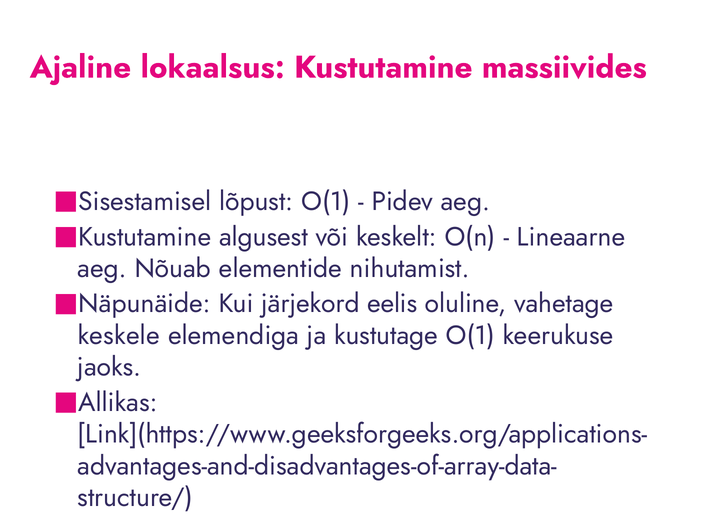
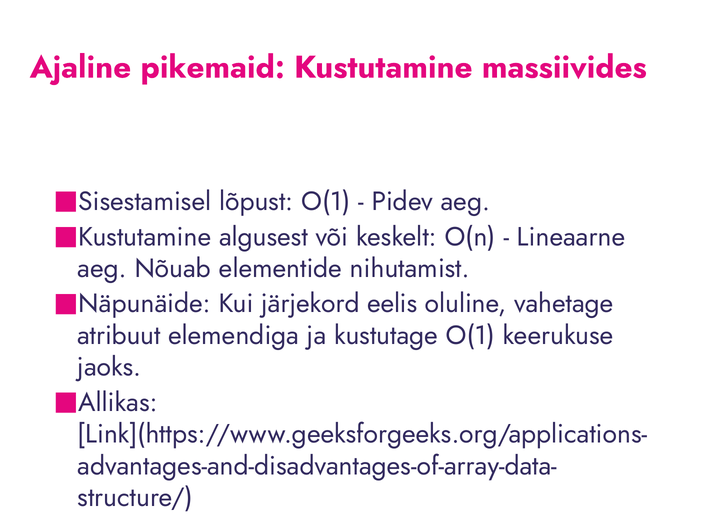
lokaalsus: lokaalsus -> pikemaid
keskele: keskele -> atribuut
